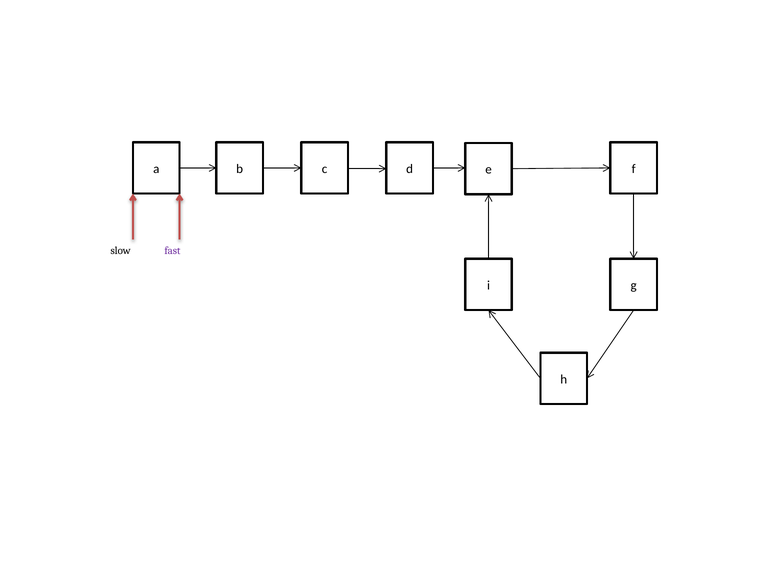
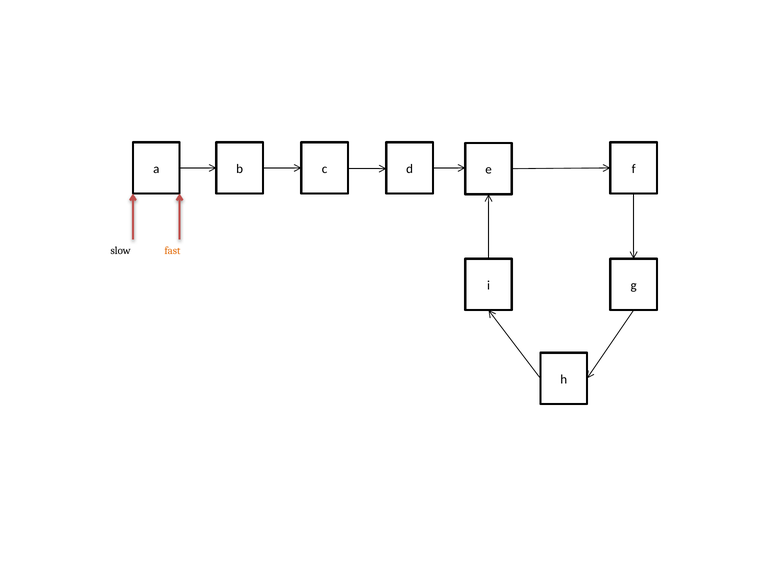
fast colour: purple -> orange
